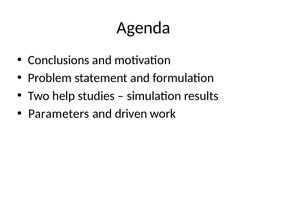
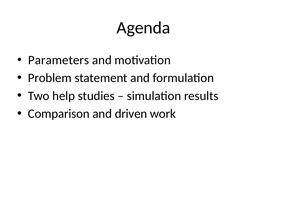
Conclusions: Conclusions -> Parameters
Parameters: Parameters -> Comparison
